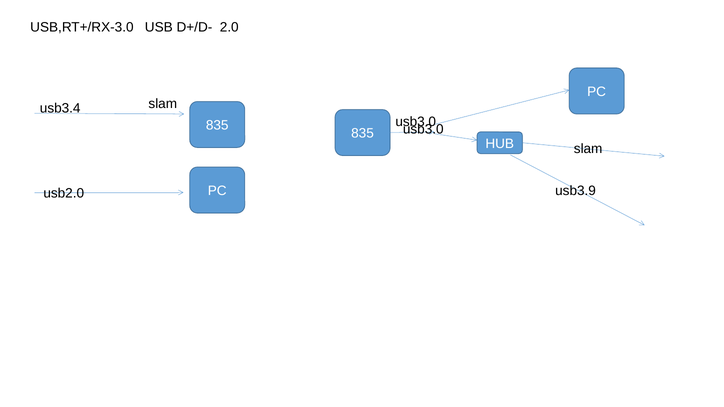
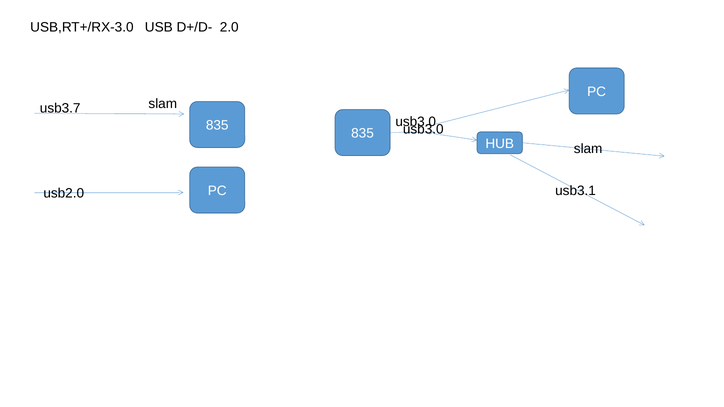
usb3.4: usb3.4 -> usb3.7
usb3.9: usb3.9 -> usb3.1
